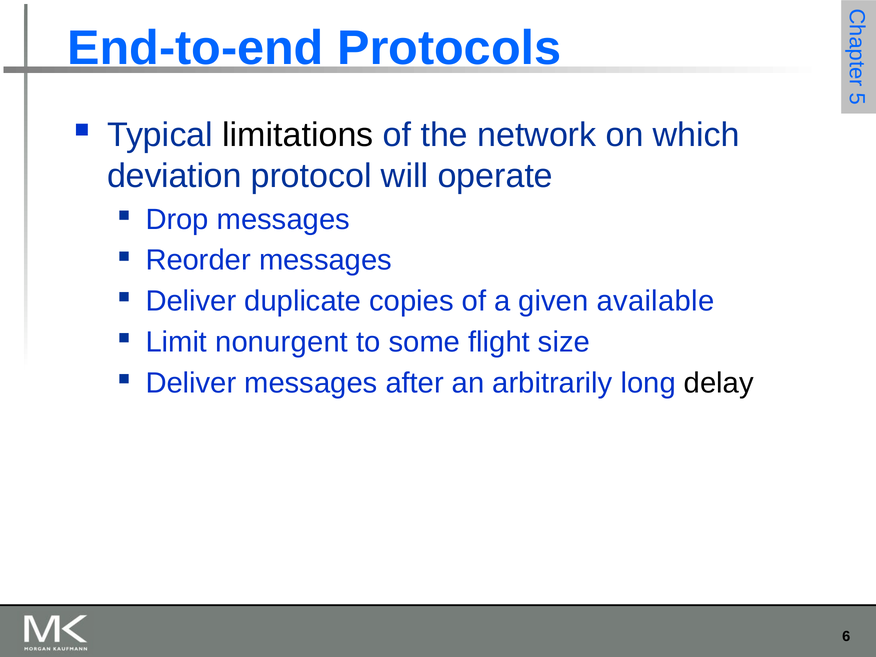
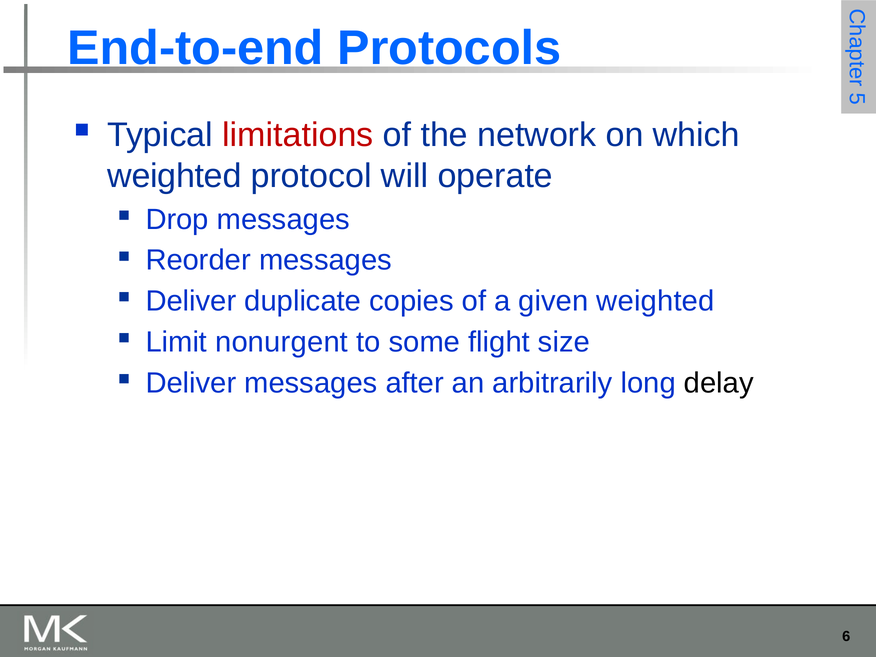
limitations colour: black -> red
deviation at (174, 176): deviation -> weighted
given available: available -> weighted
